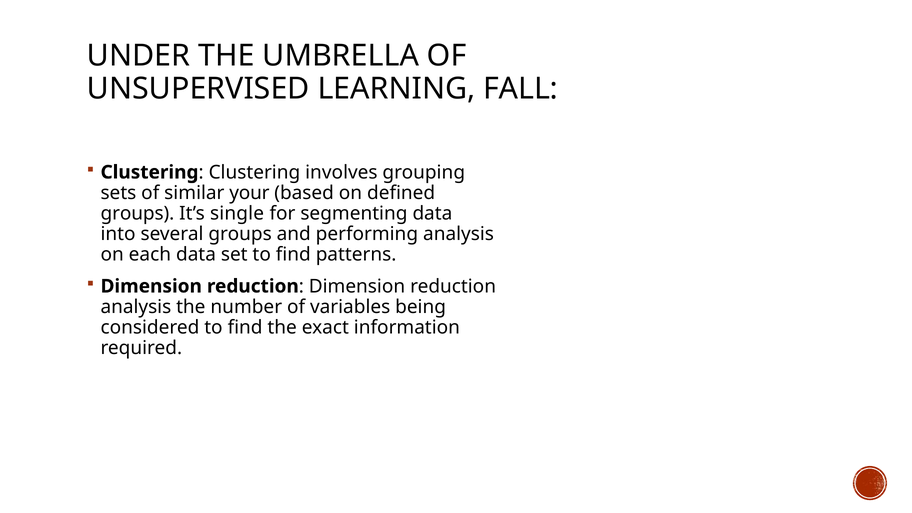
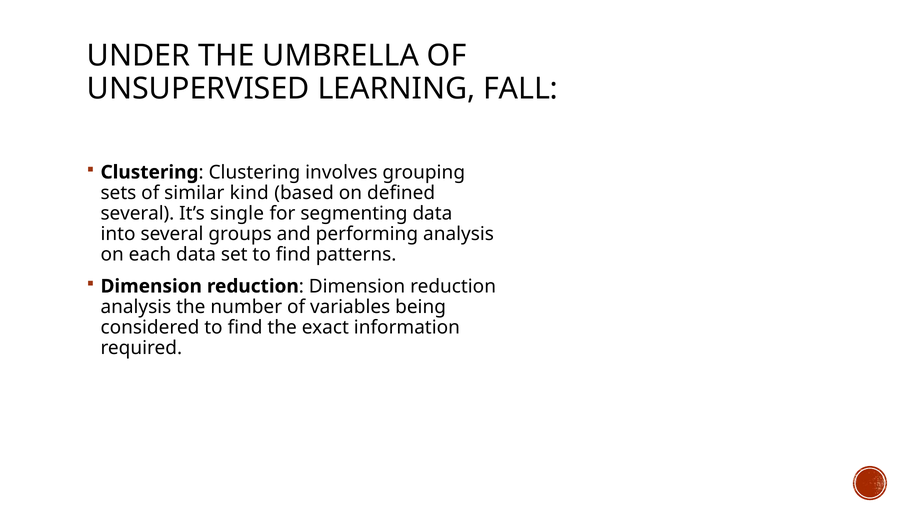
your: your -> kind
groups at (137, 213): groups -> several
